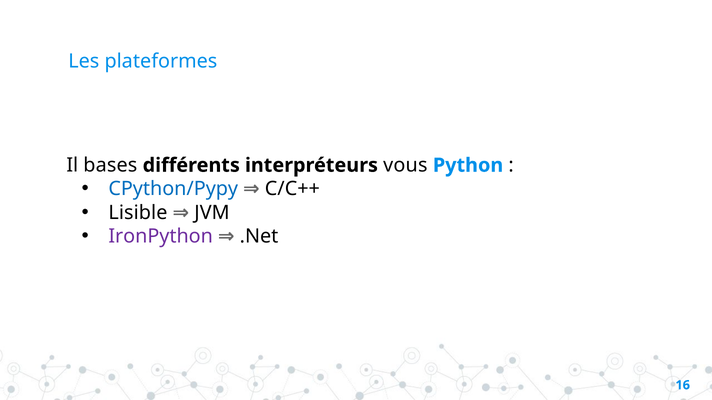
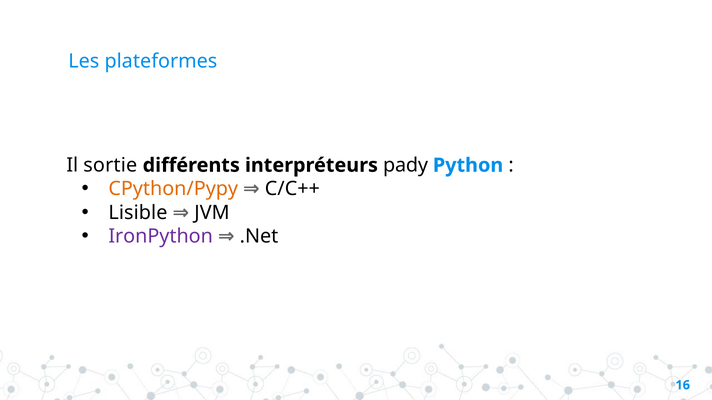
bases: bases -> sortie
vous: vous -> pady
CPython/Pypy colour: blue -> orange
